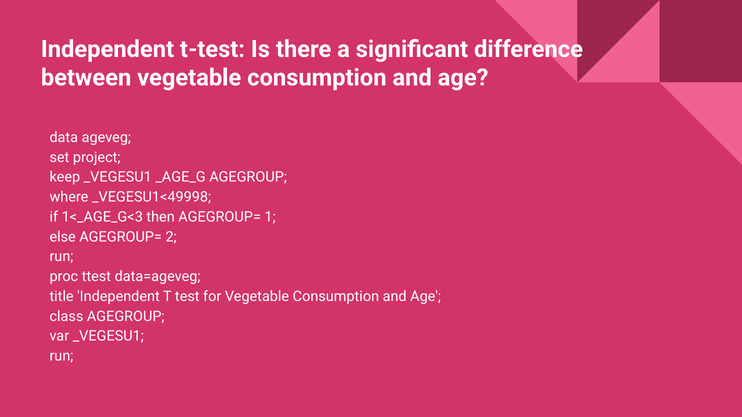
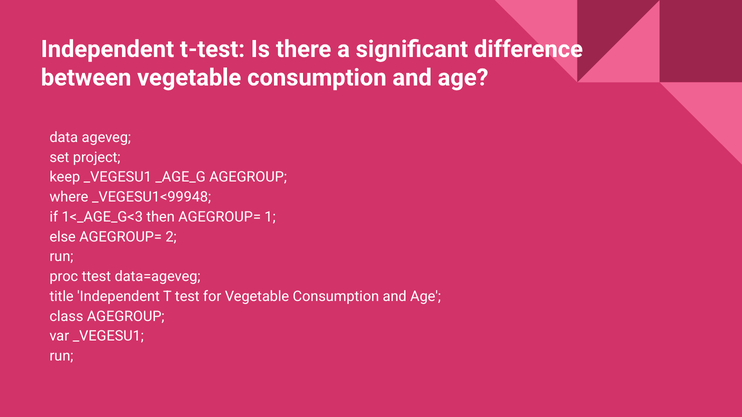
_VEGESU1<49998: _VEGESU1<49998 -> _VEGESU1<99948
